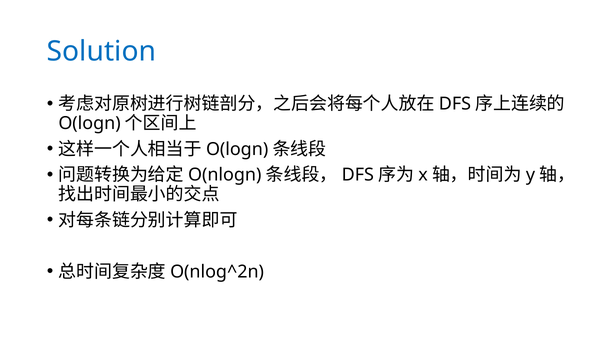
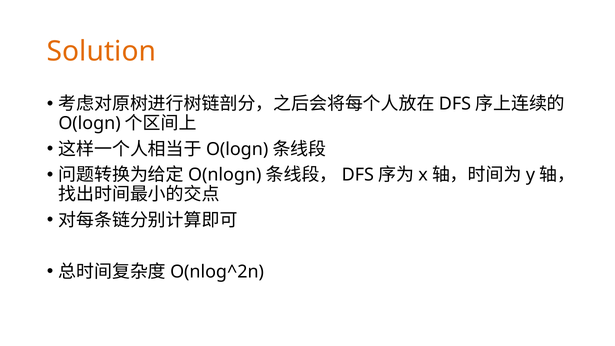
Solution colour: blue -> orange
